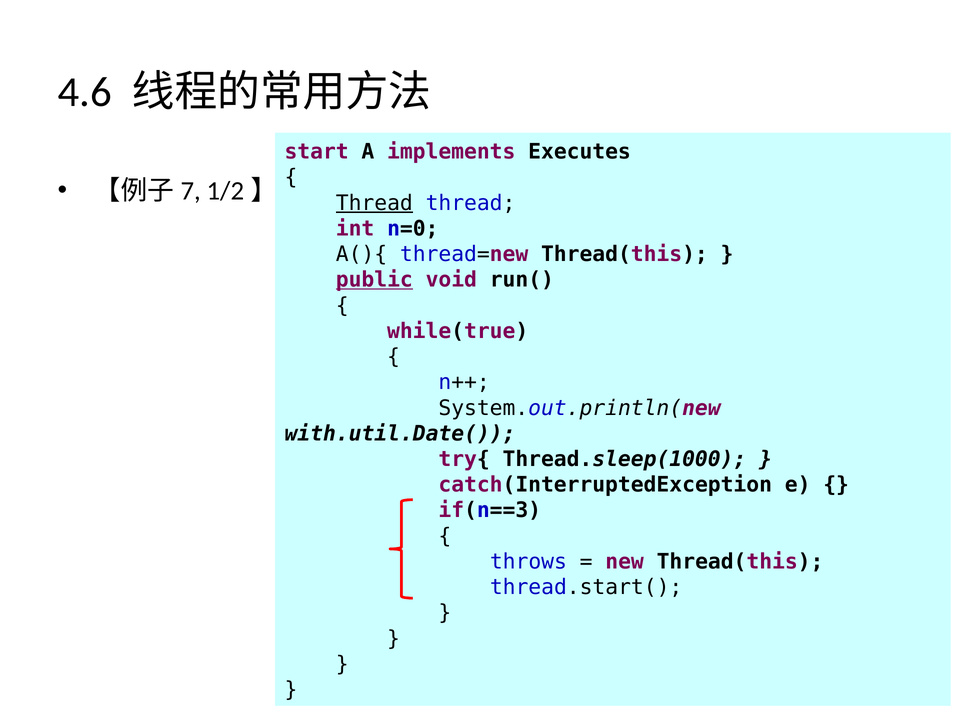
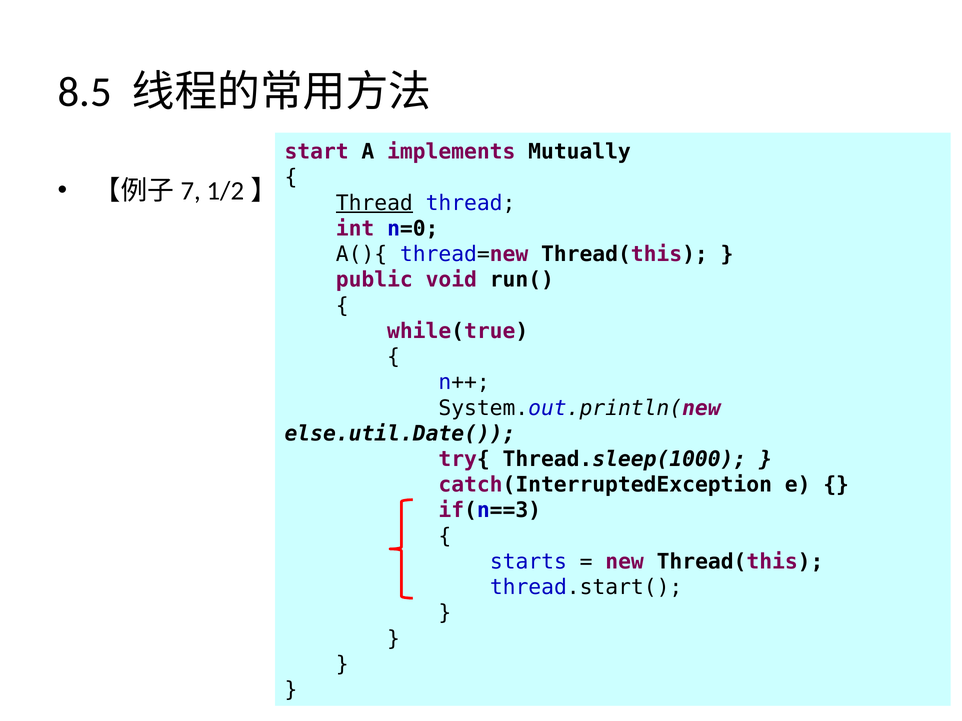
4.6: 4.6 -> 8.5
Executes: Executes -> Mutually
public underline: present -> none
with.util.Date(: with.util.Date( -> else.util.Date(
throws: throws -> starts
